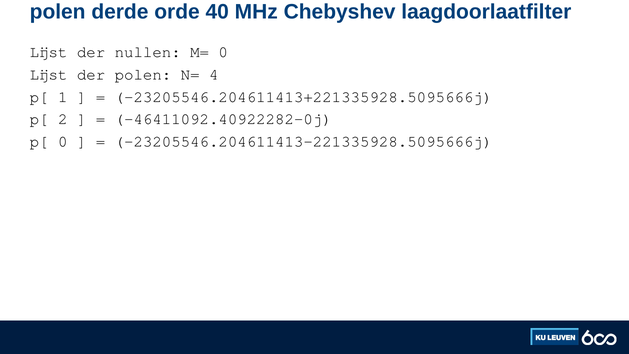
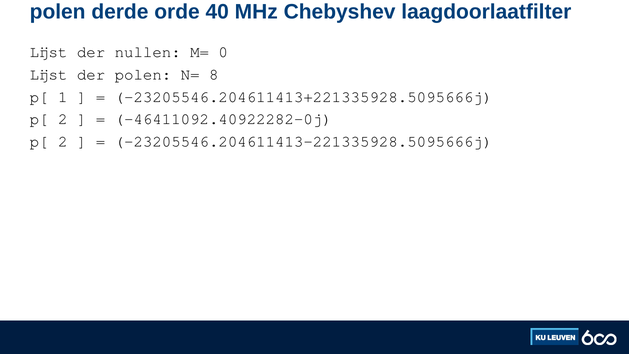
4: 4 -> 8
0 at (63, 141): 0 -> 2
